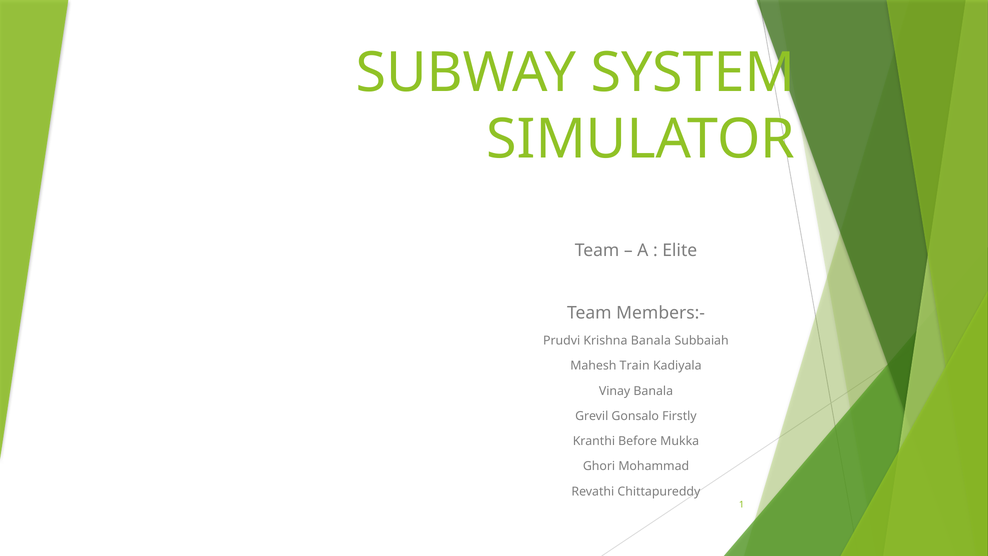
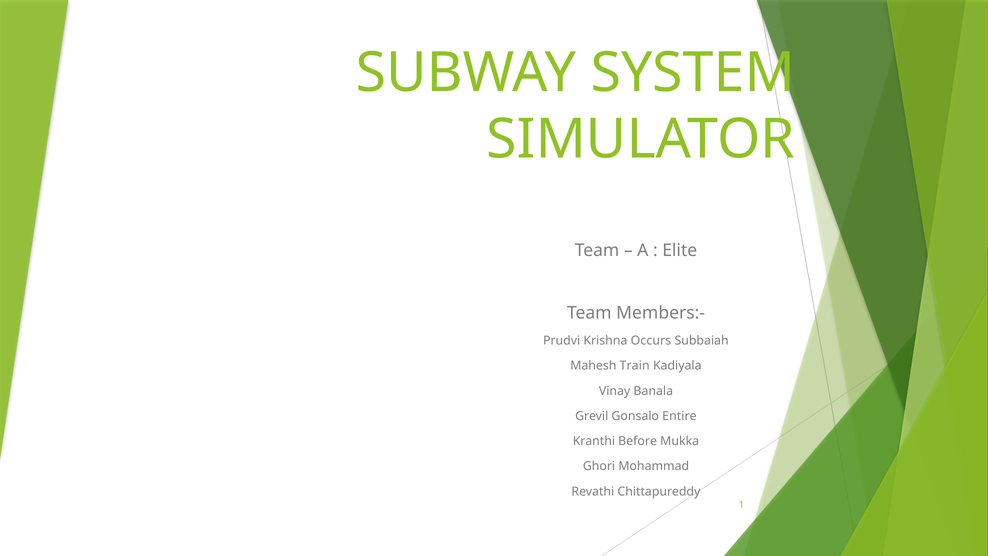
Krishna Banala: Banala -> Occurs
Firstly: Firstly -> Entire
